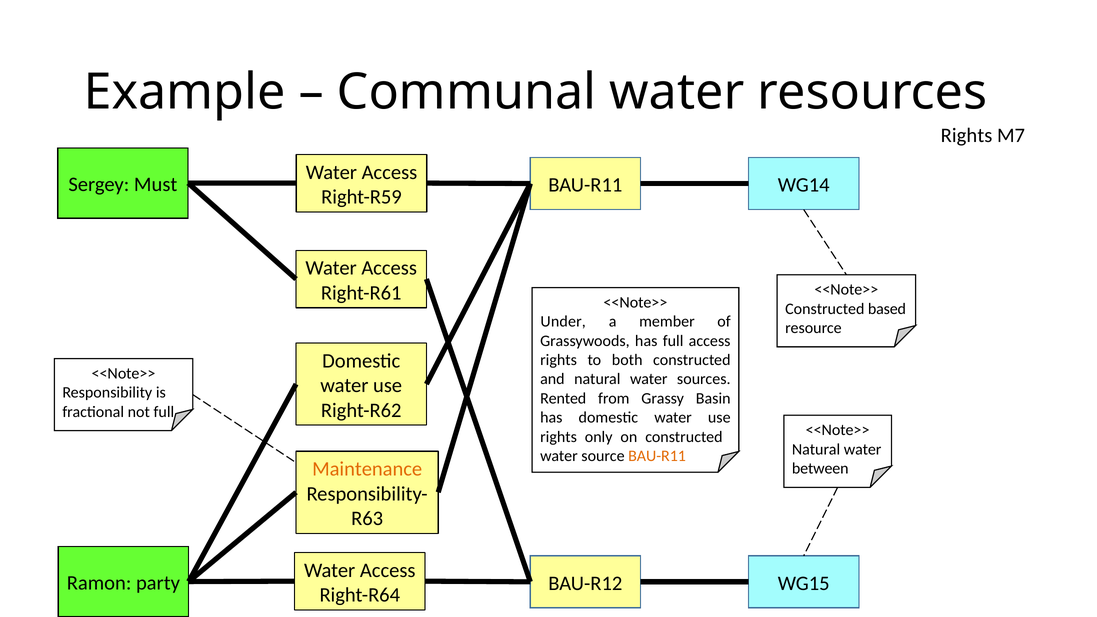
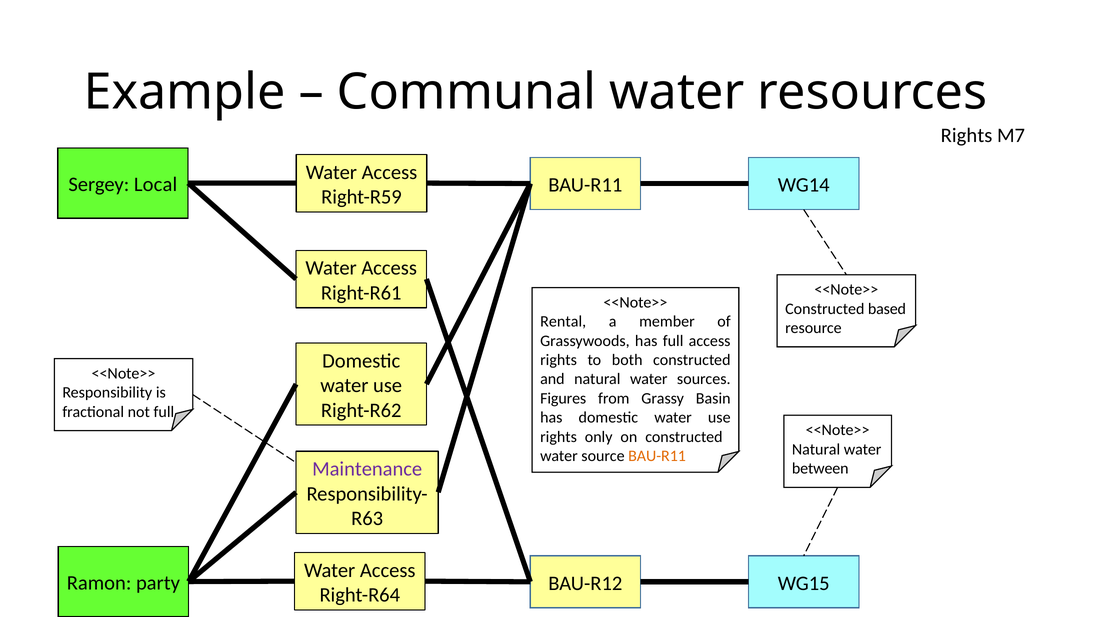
Must: Must -> Local
Under: Under -> Rental
Rented: Rented -> Figures
Maintenance colour: orange -> purple
